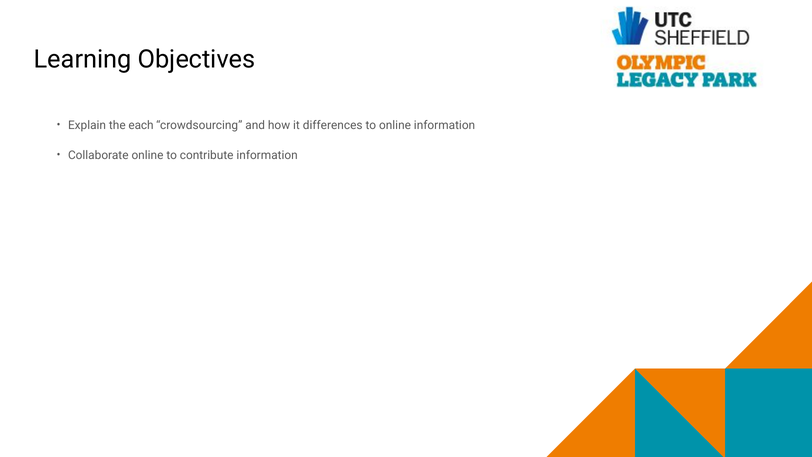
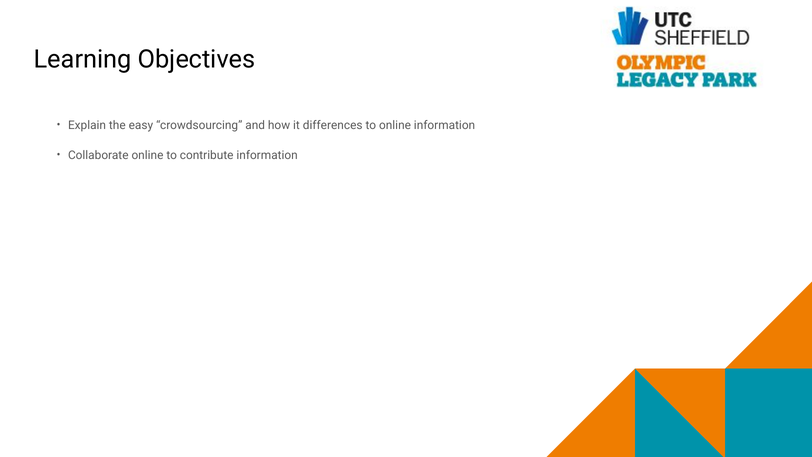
each: each -> easy
